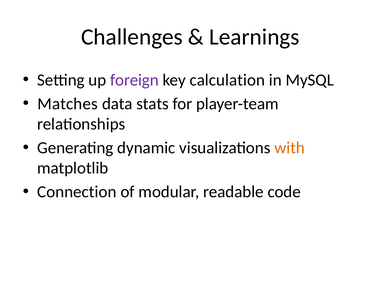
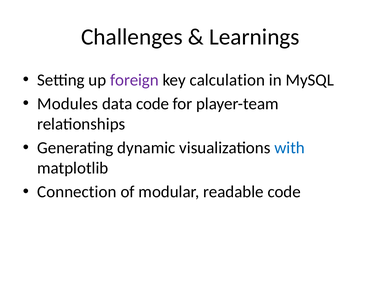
Matches: Matches -> Modules
data stats: stats -> code
with colour: orange -> blue
